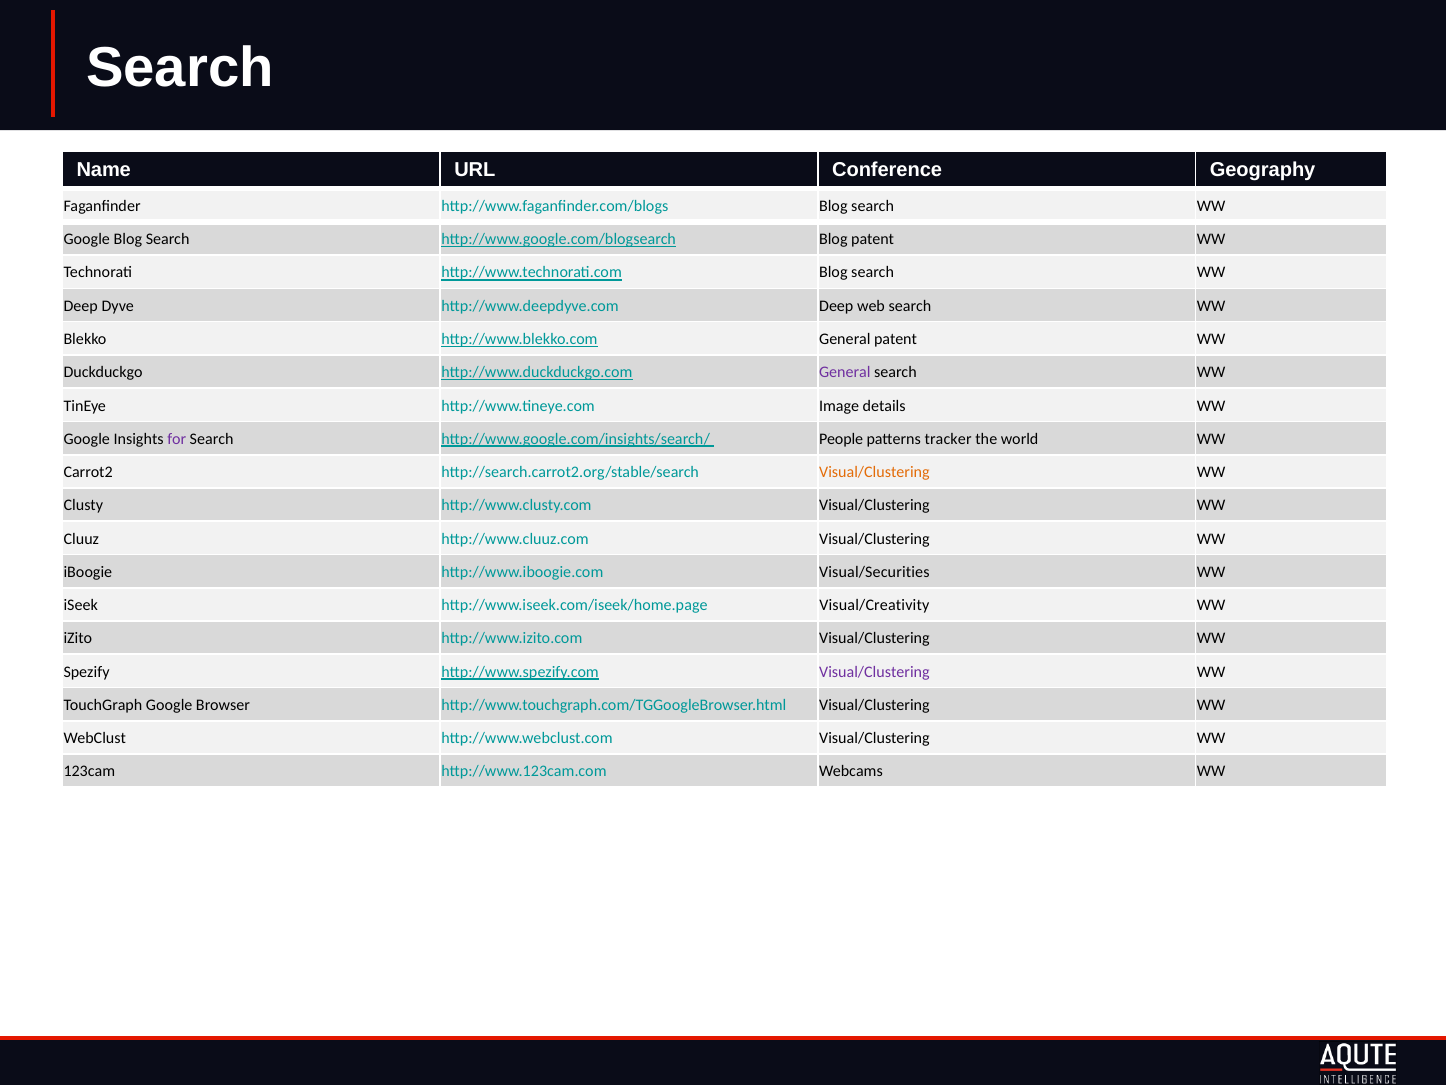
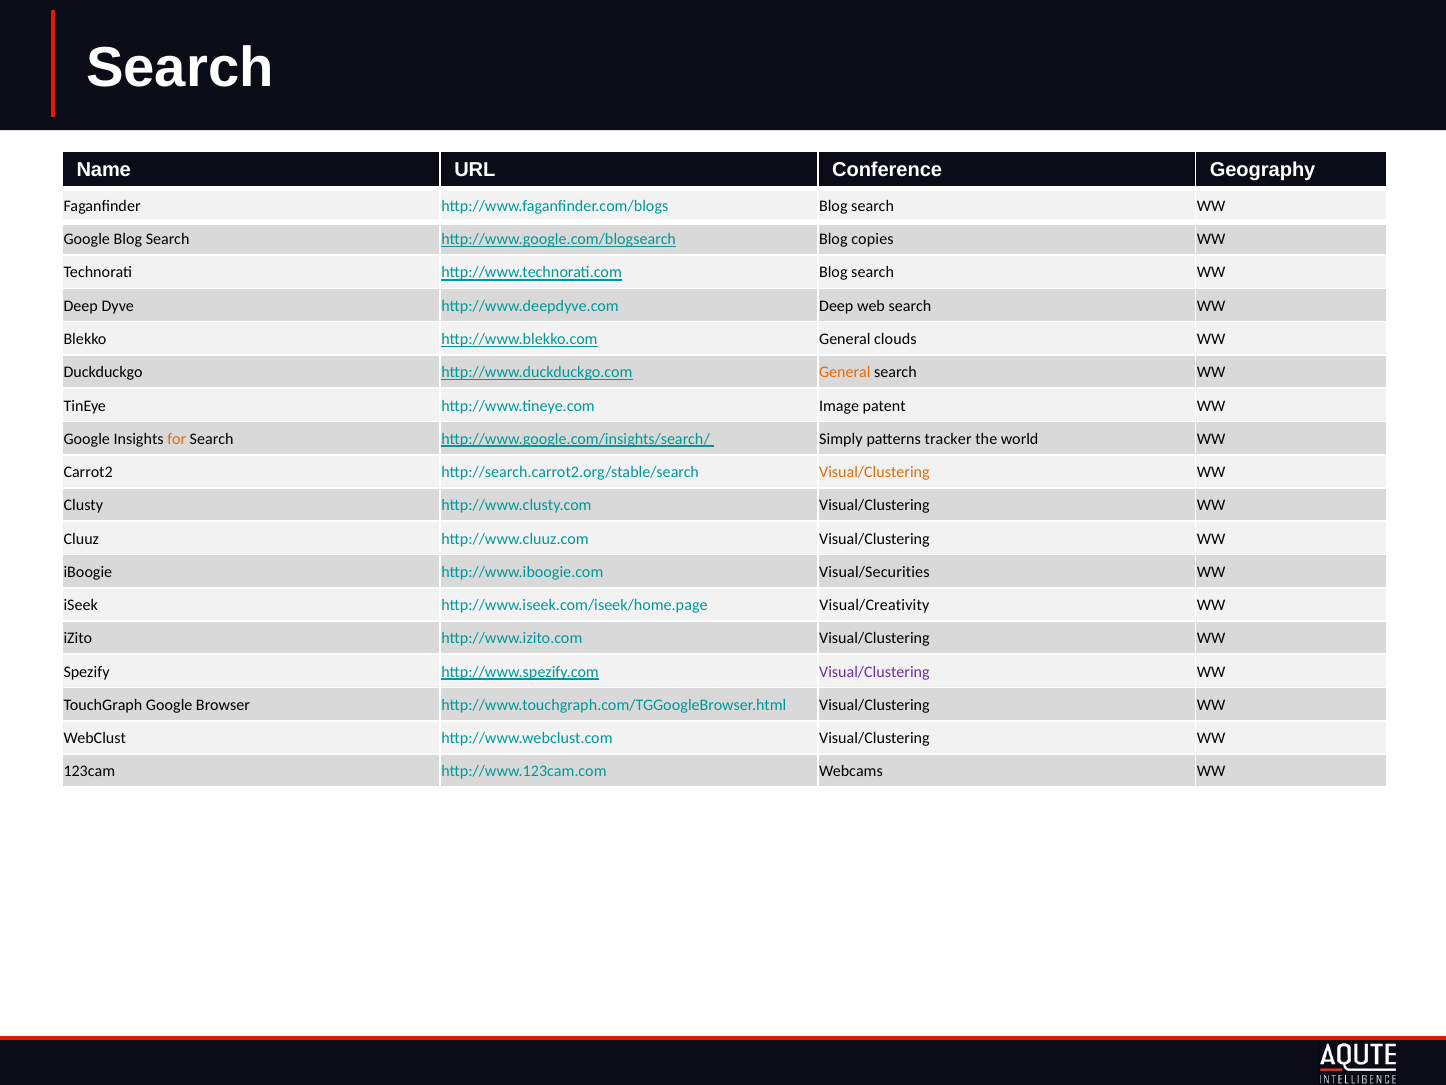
Blog patent: patent -> copies
General patent: patent -> clouds
General at (845, 372) colour: purple -> orange
details: details -> patent
for colour: purple -> orange
People: People -> Simply
